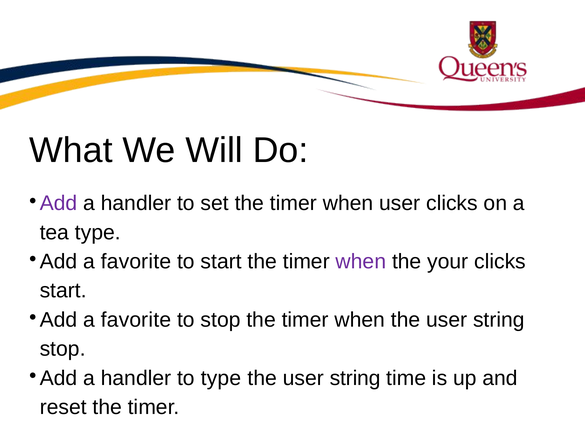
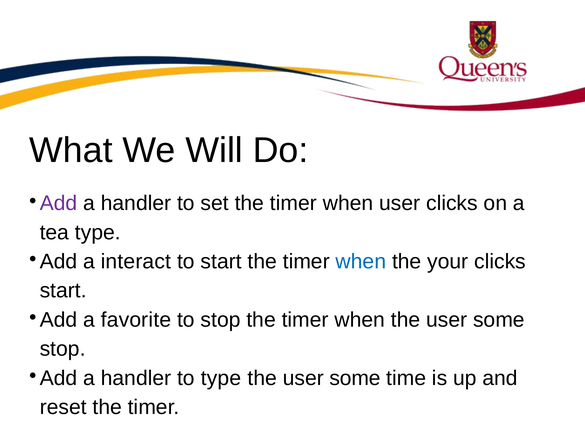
favorite at (136, 261): favorite -> interact
when at (361, 261) colour: purple -> blue
when the user string: string -> some
string at (355, 378): string -> some
